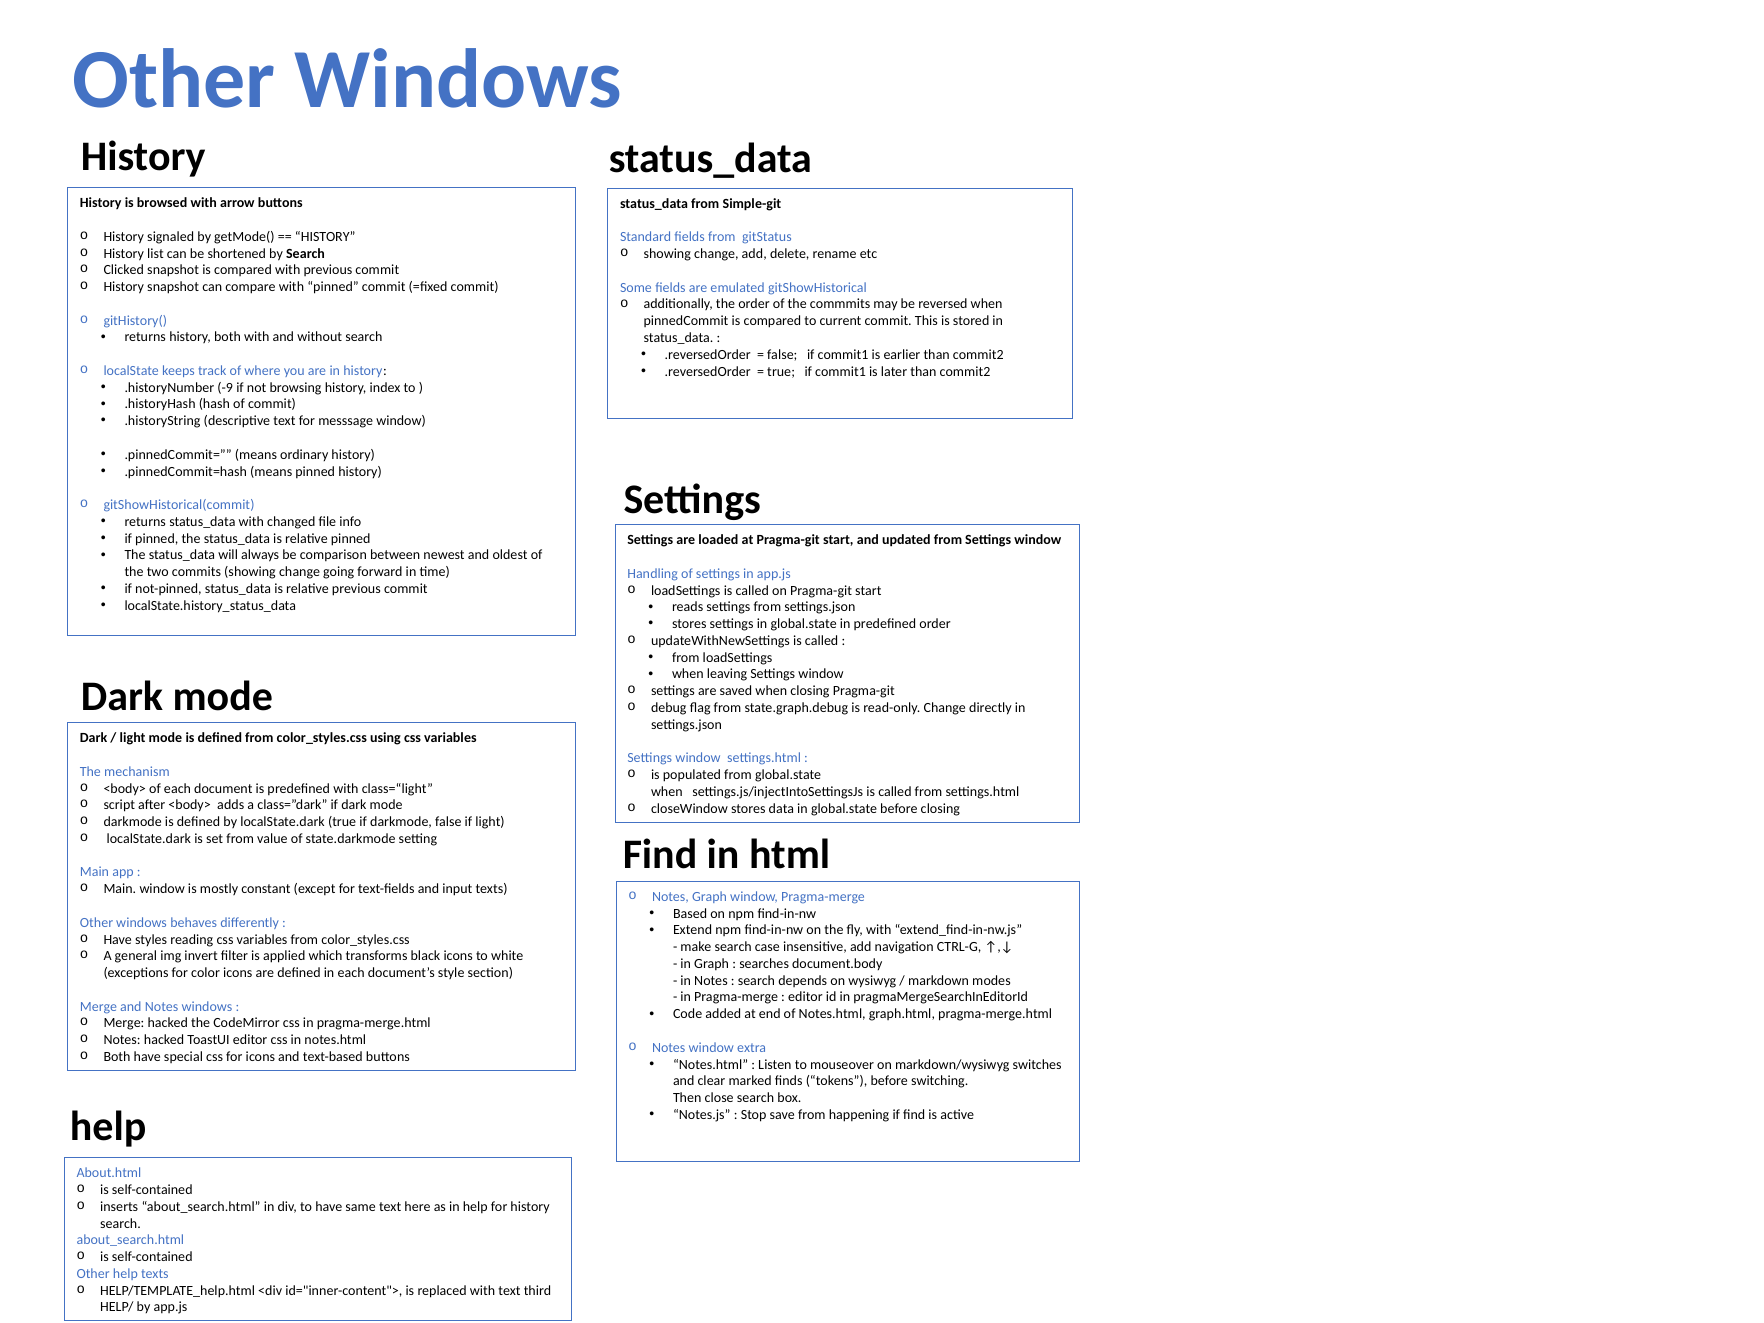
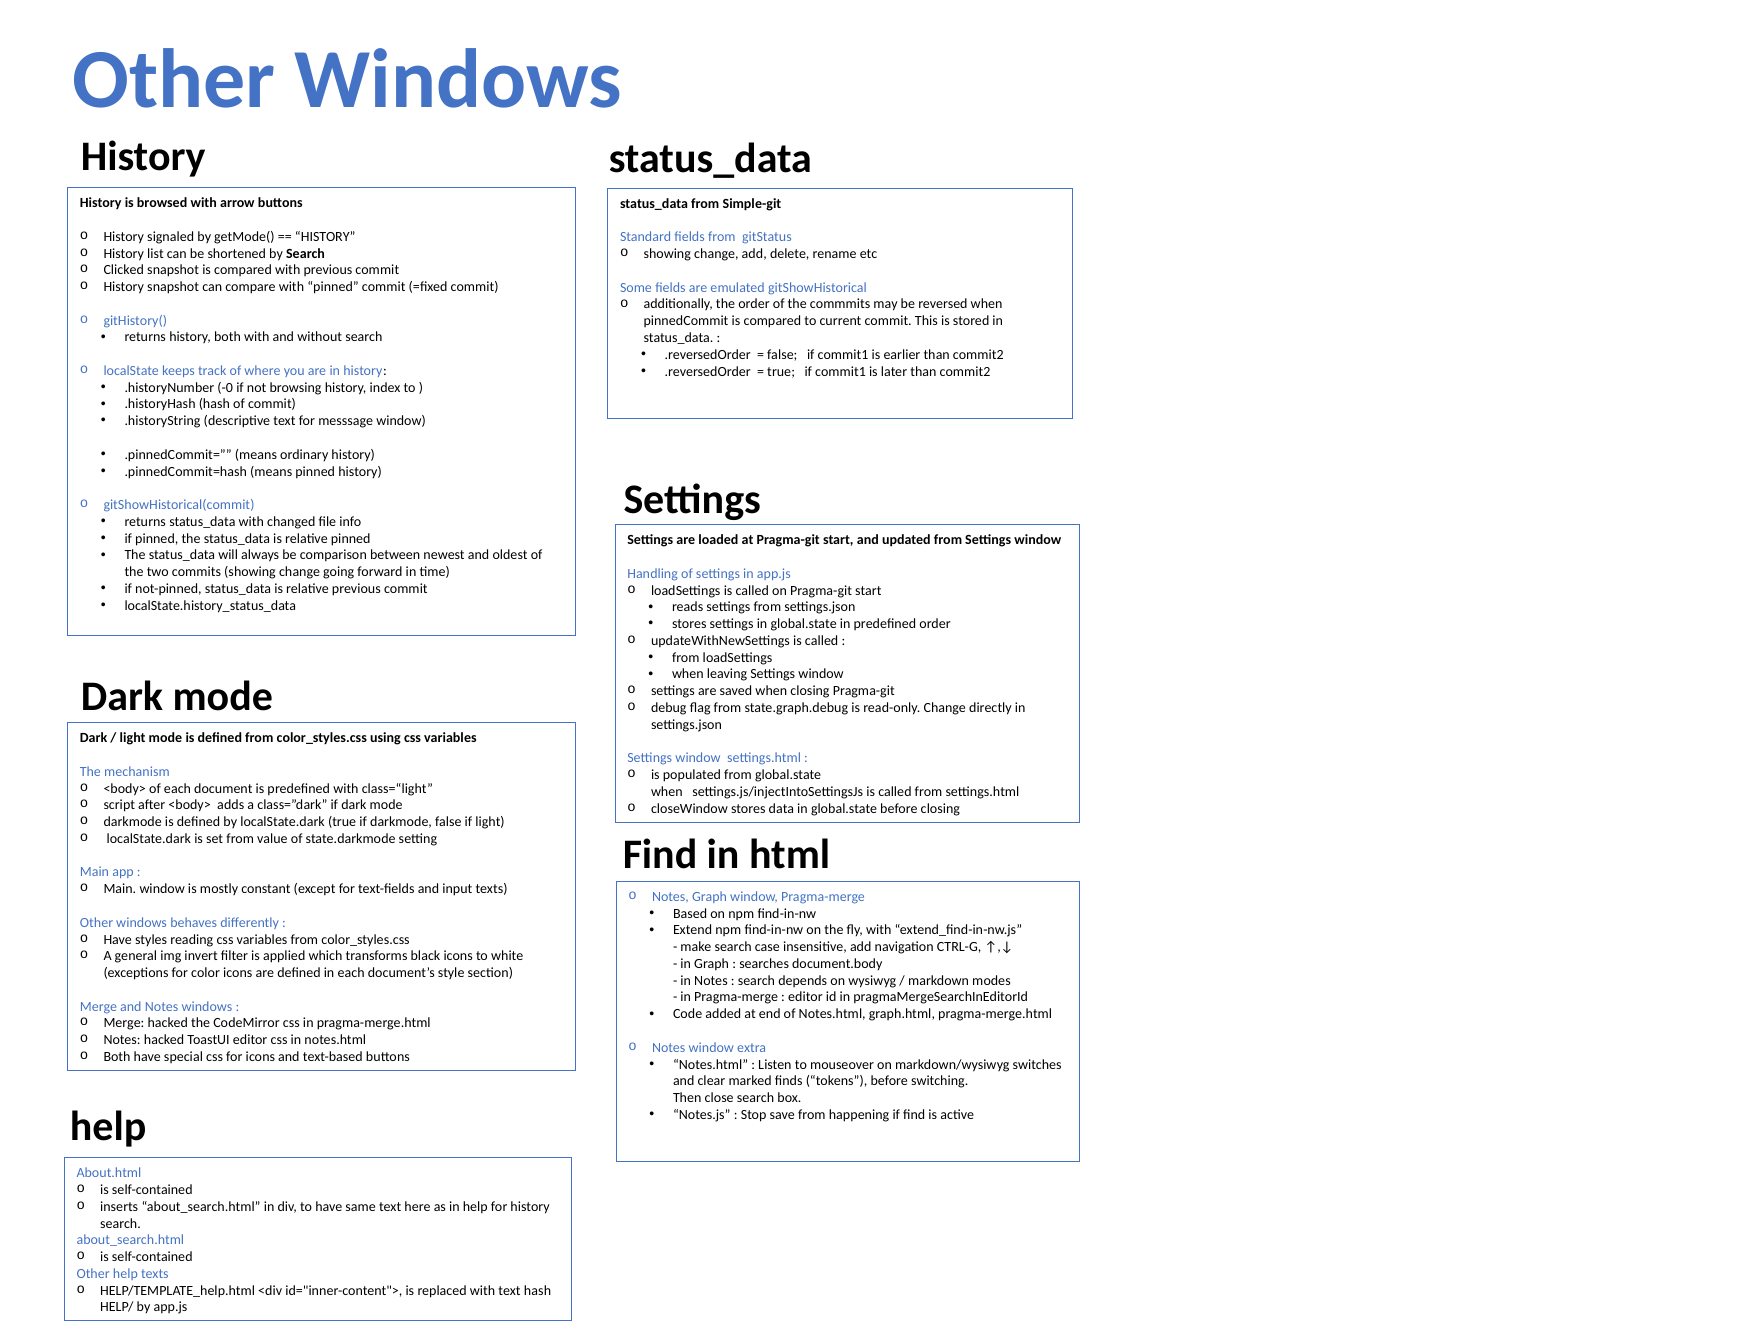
-9: -9 -> -0
text third: third -> hash
